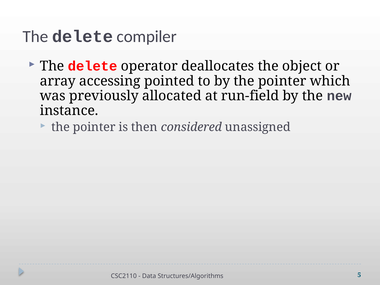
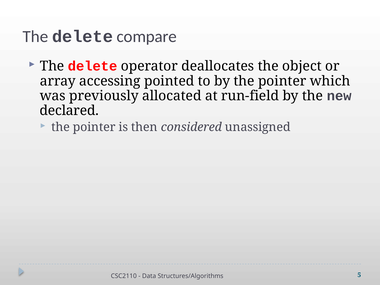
compiler: compiler -> compare
instance: instance -> declared
